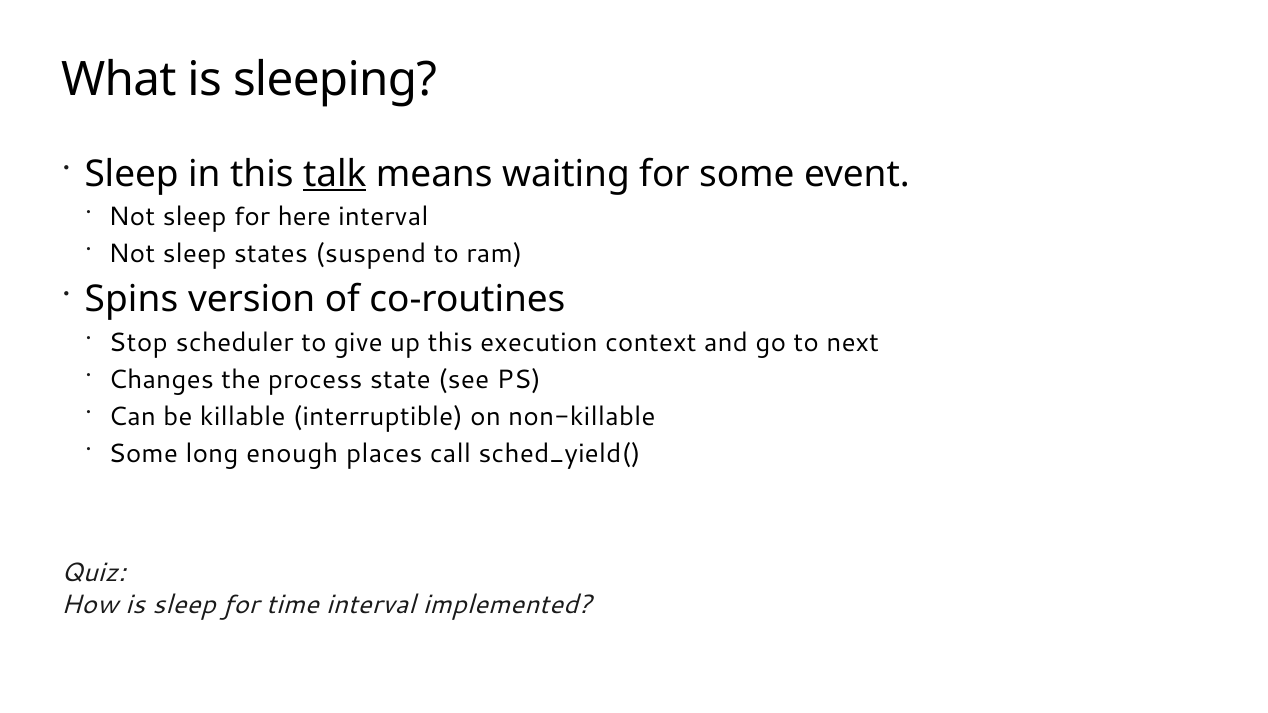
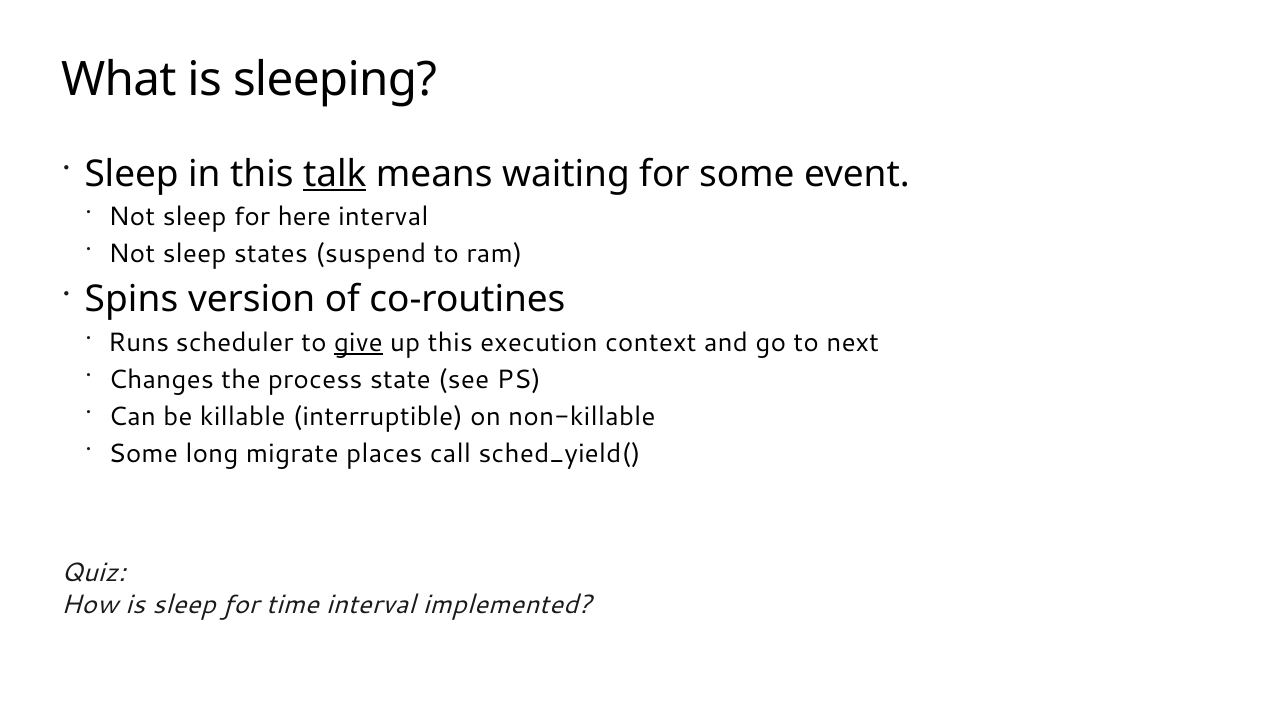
Stop: Stop -> Runs
give underline: none -> present
enough: enough -> migrate
